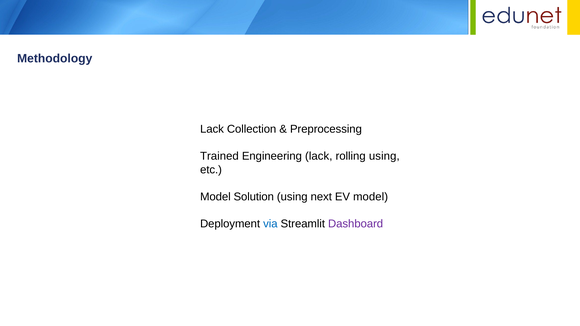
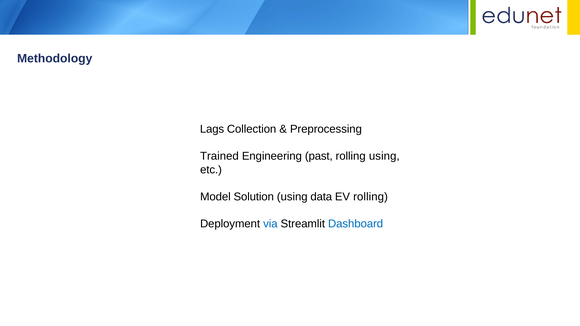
Lack at (212, 129): Lack -> Lags
Engineering lack: lack -> past
next: next -> data
EV model: model -> rolling
Dashboard colour: purple -> blue
